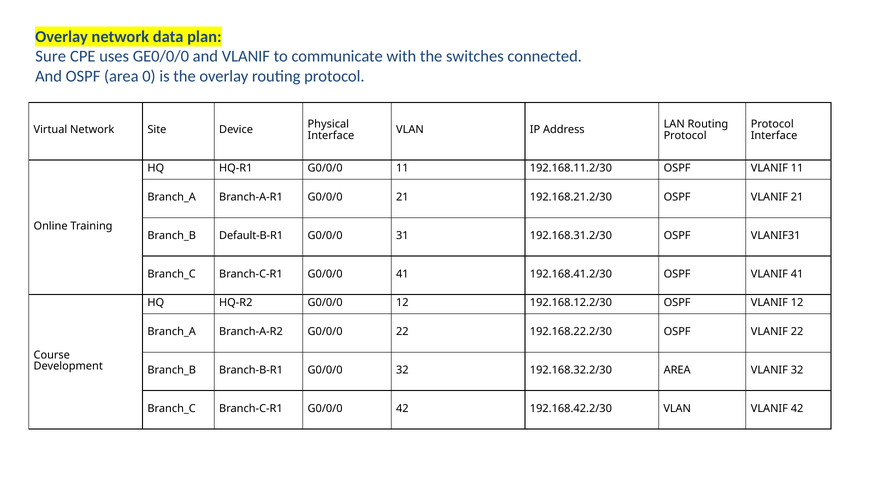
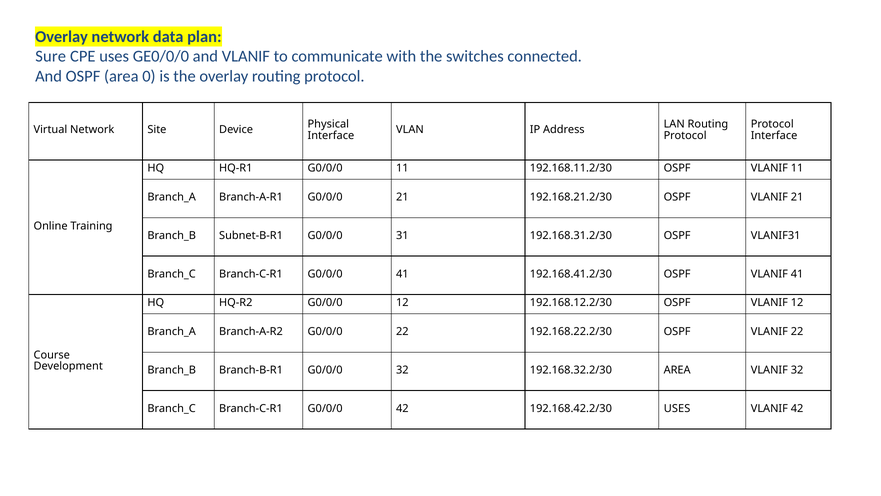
Default-B-R1: Default-B-R1 -> Subnet-B-R1
192.168.42.2/30 VLAN: VLAN -> USES
